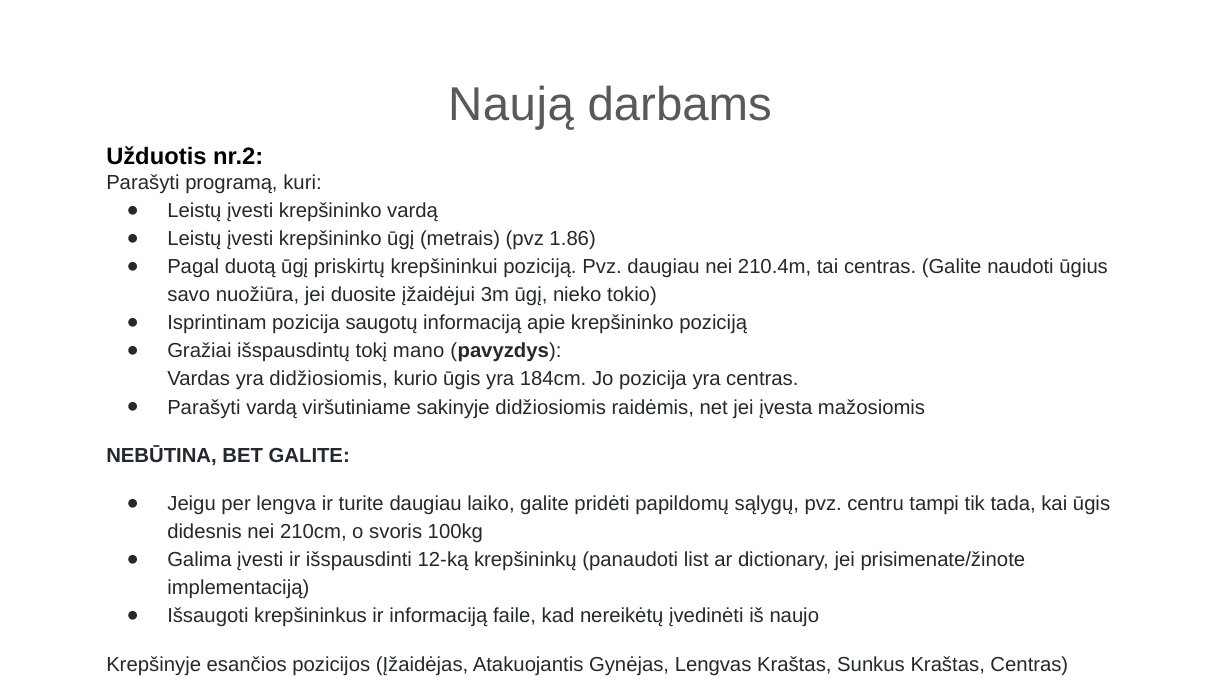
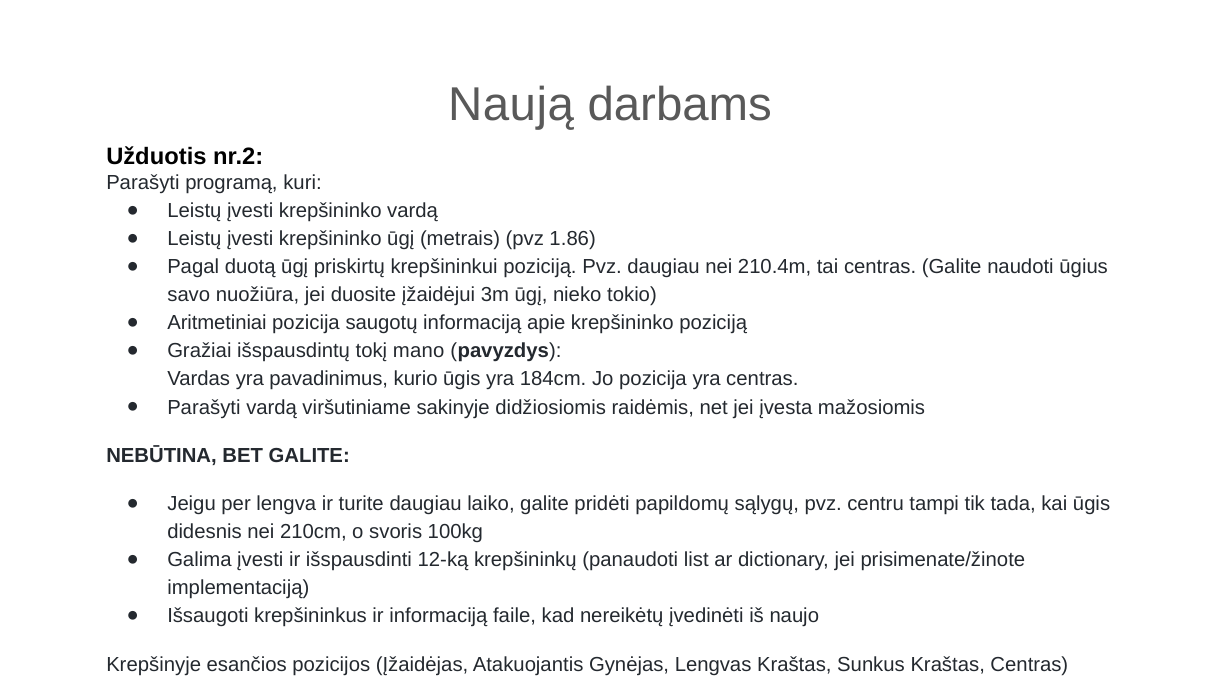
Isprintinam: Isprintinam -> Aritmetiniai
yra didžiosiomis: didžiosiomis -> pavadinimus
